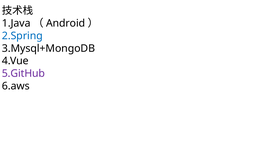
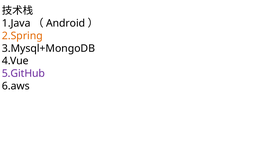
2.Spring colour: blue -> orange
